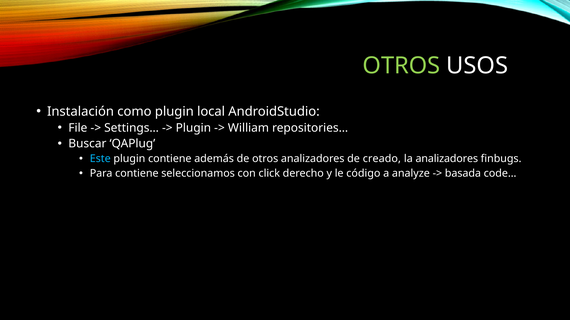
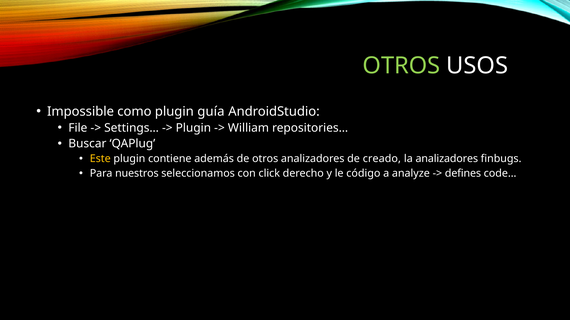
Instalación: Instalación -> Impossible
local: local -> guía
Este colour: light blue -> yellow
Para contiene: contiene -> nuestros
basada: basada -> defines
